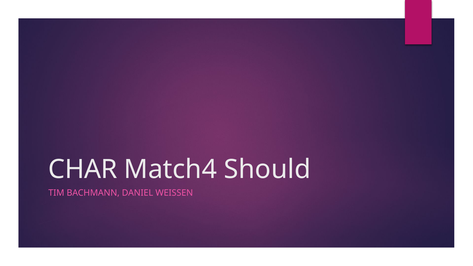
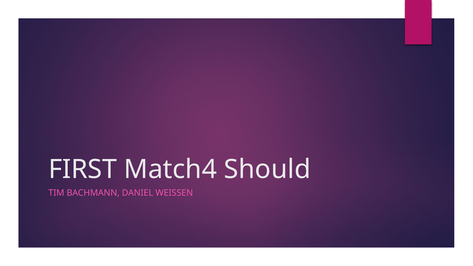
CHAR: CHAR -> FIRST
